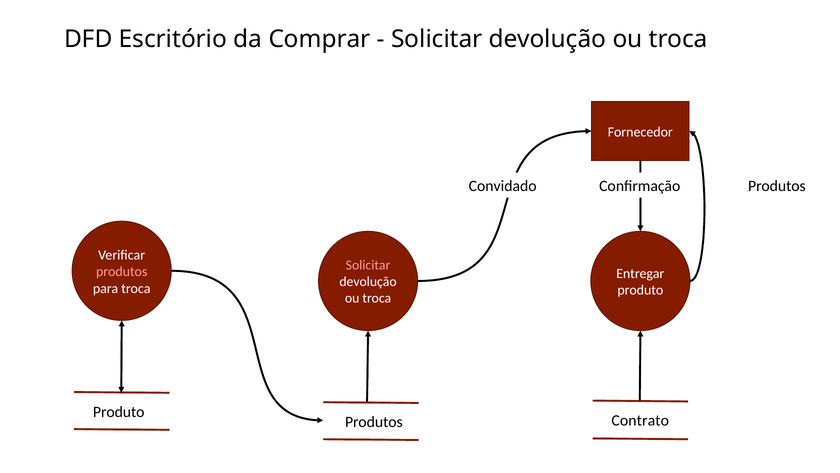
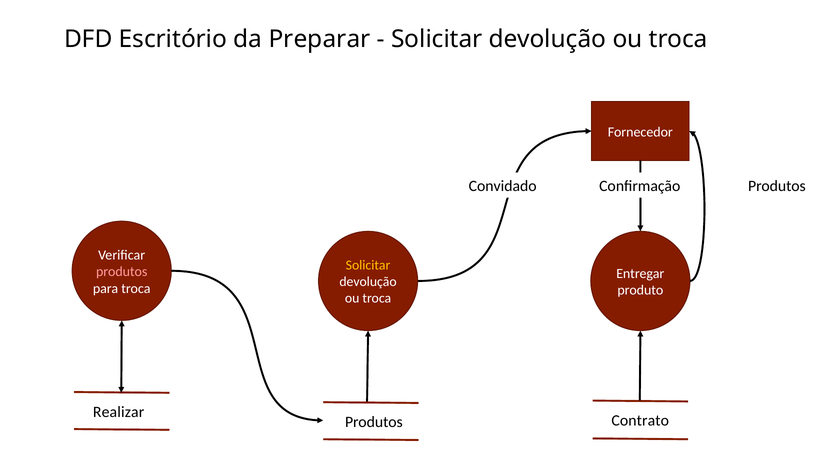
Comprar: Comprar -> Preparar
Solicitar at (368, 265) colour: pink -> yellow
Produto at (119, 412): Produto -> Realizar
